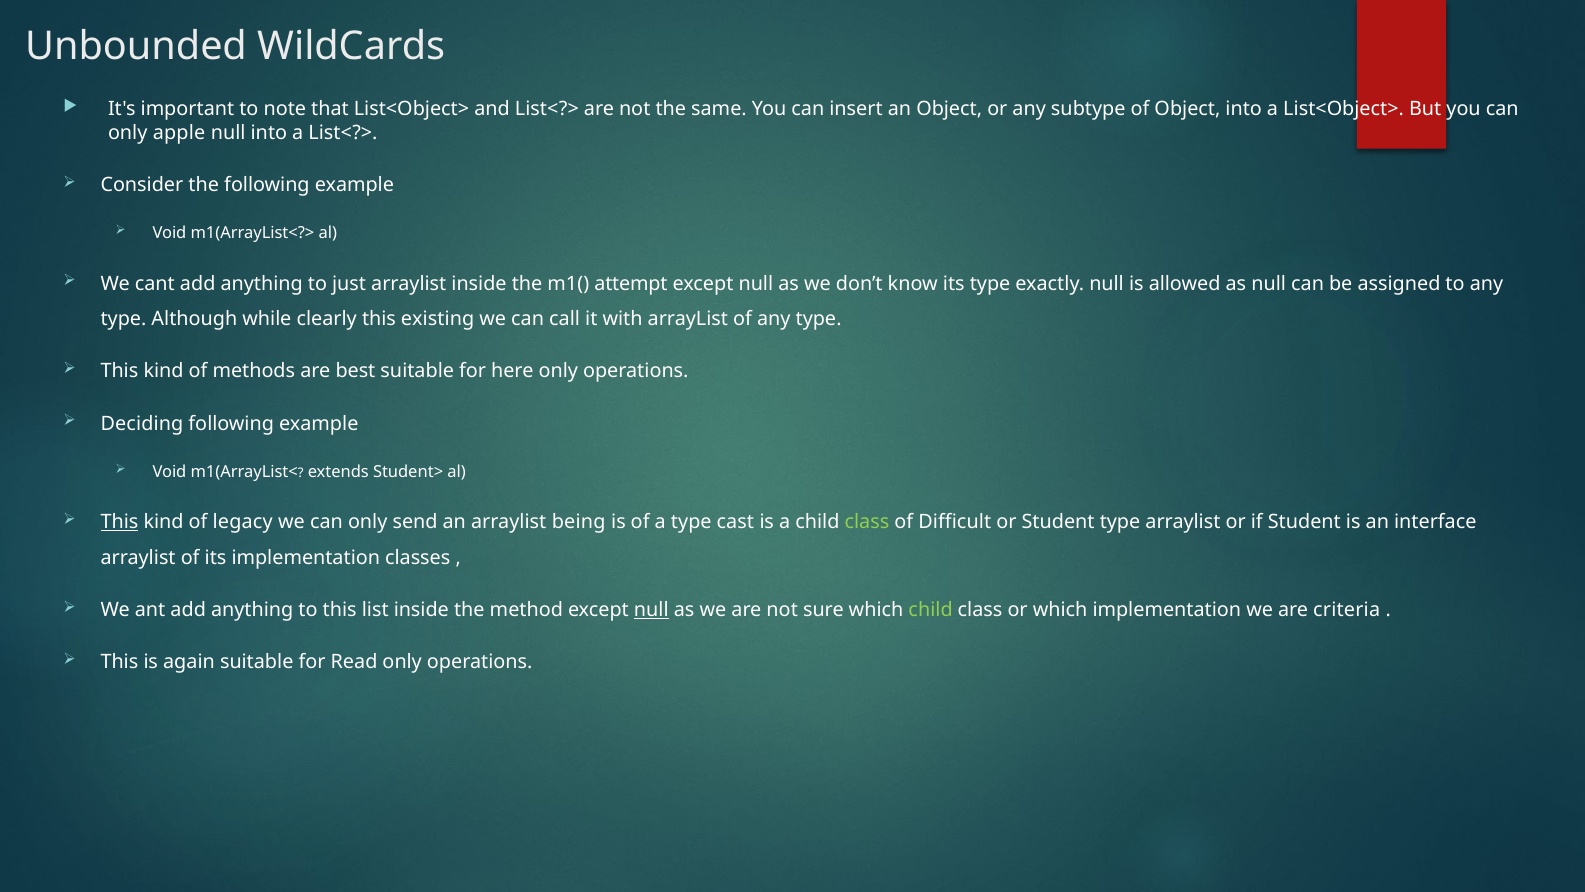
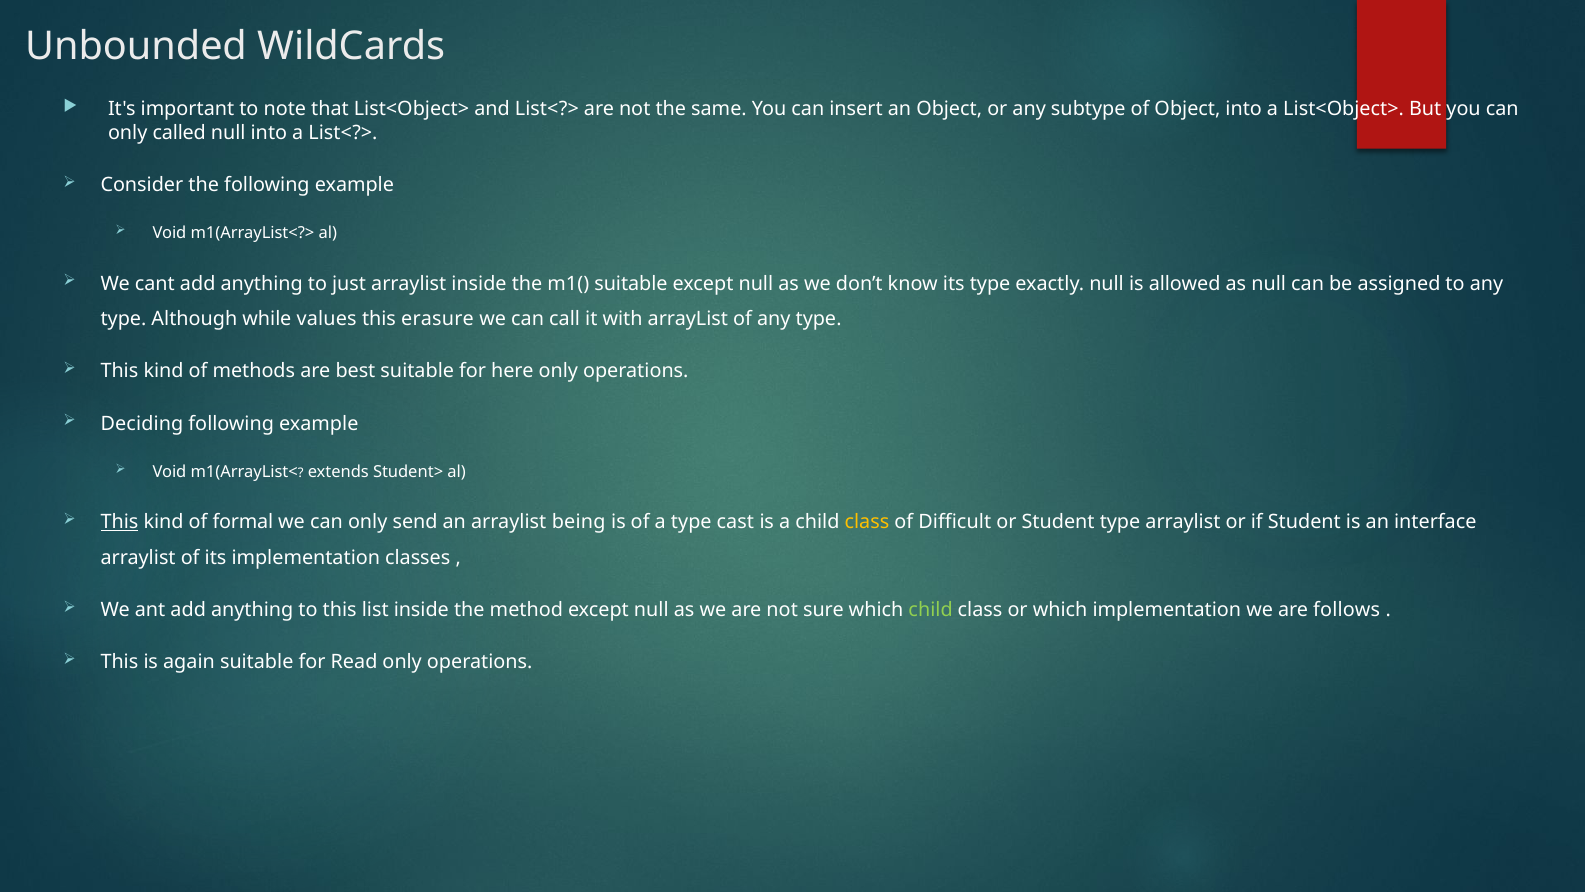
apple: apple -> called
m1( attempt: attempt -> suitable
clearly: clearly -> values
existing: existing -> erasure
legacy: legacy -> formal
class at (867, 522) colour: light green -> yellow
null at (651, 610) underline: present -> none
criteria: criteria -> follows
